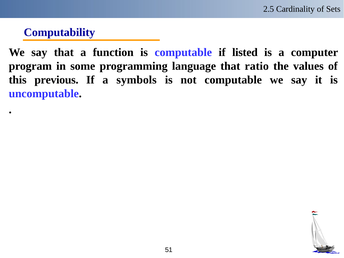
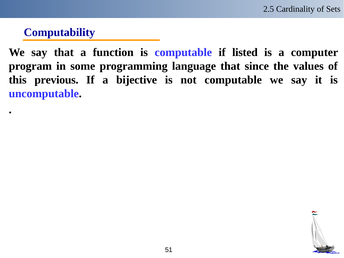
ratio: ratio -> since
symbols: symbols -> bijective
